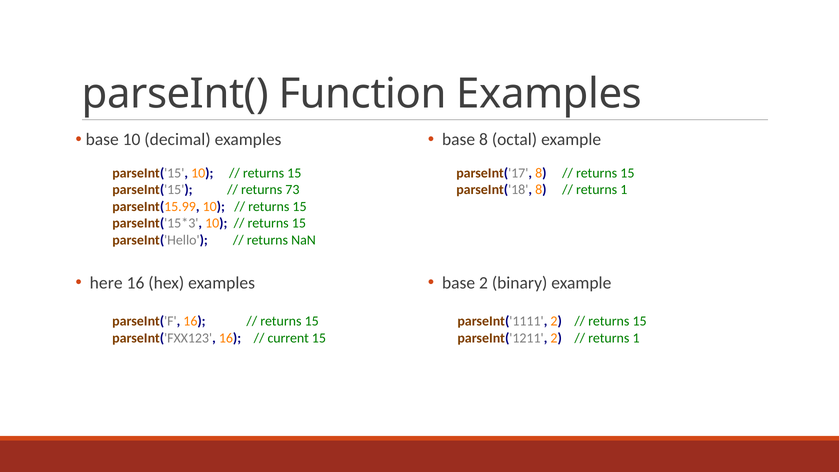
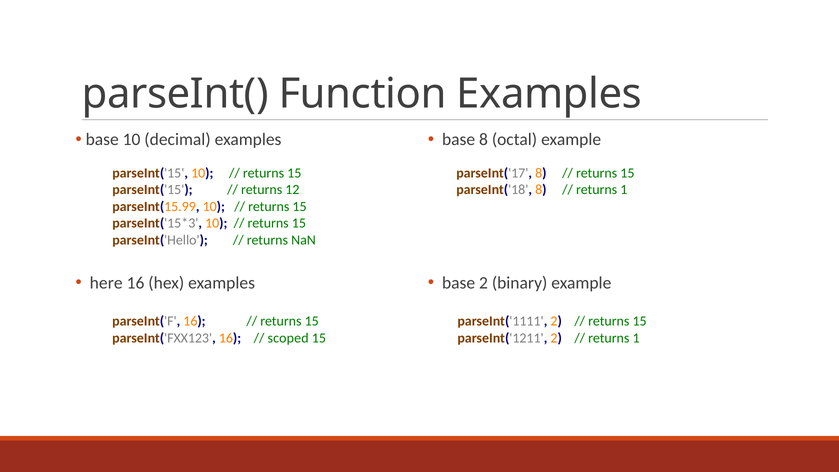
73: 73 -> 12
current: current -> scoped
